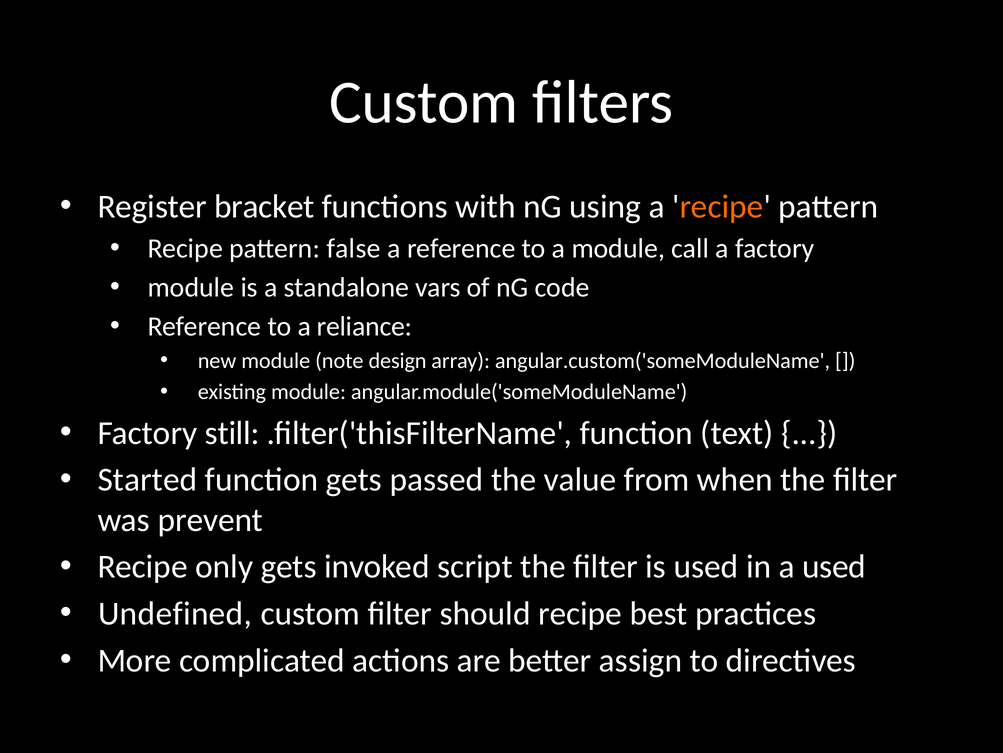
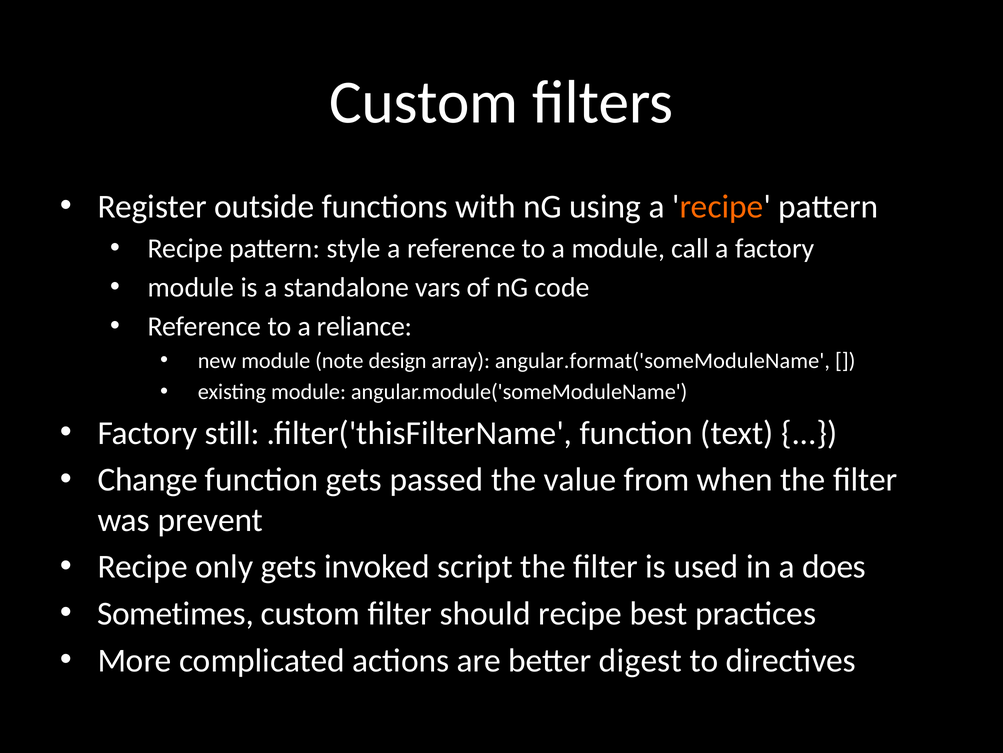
bracket: bracket -> outside
false: false -> style
angular.custom('someModuleName: angular.custom('someModuleName -> angular.format('someModuleName
Started: Started -> Change
a used: used -> does
Undefined: Undefined -> Sometimes
assign: assign -> digest
